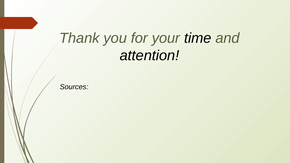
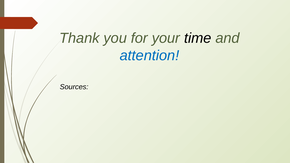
attention colour: black -> blue
